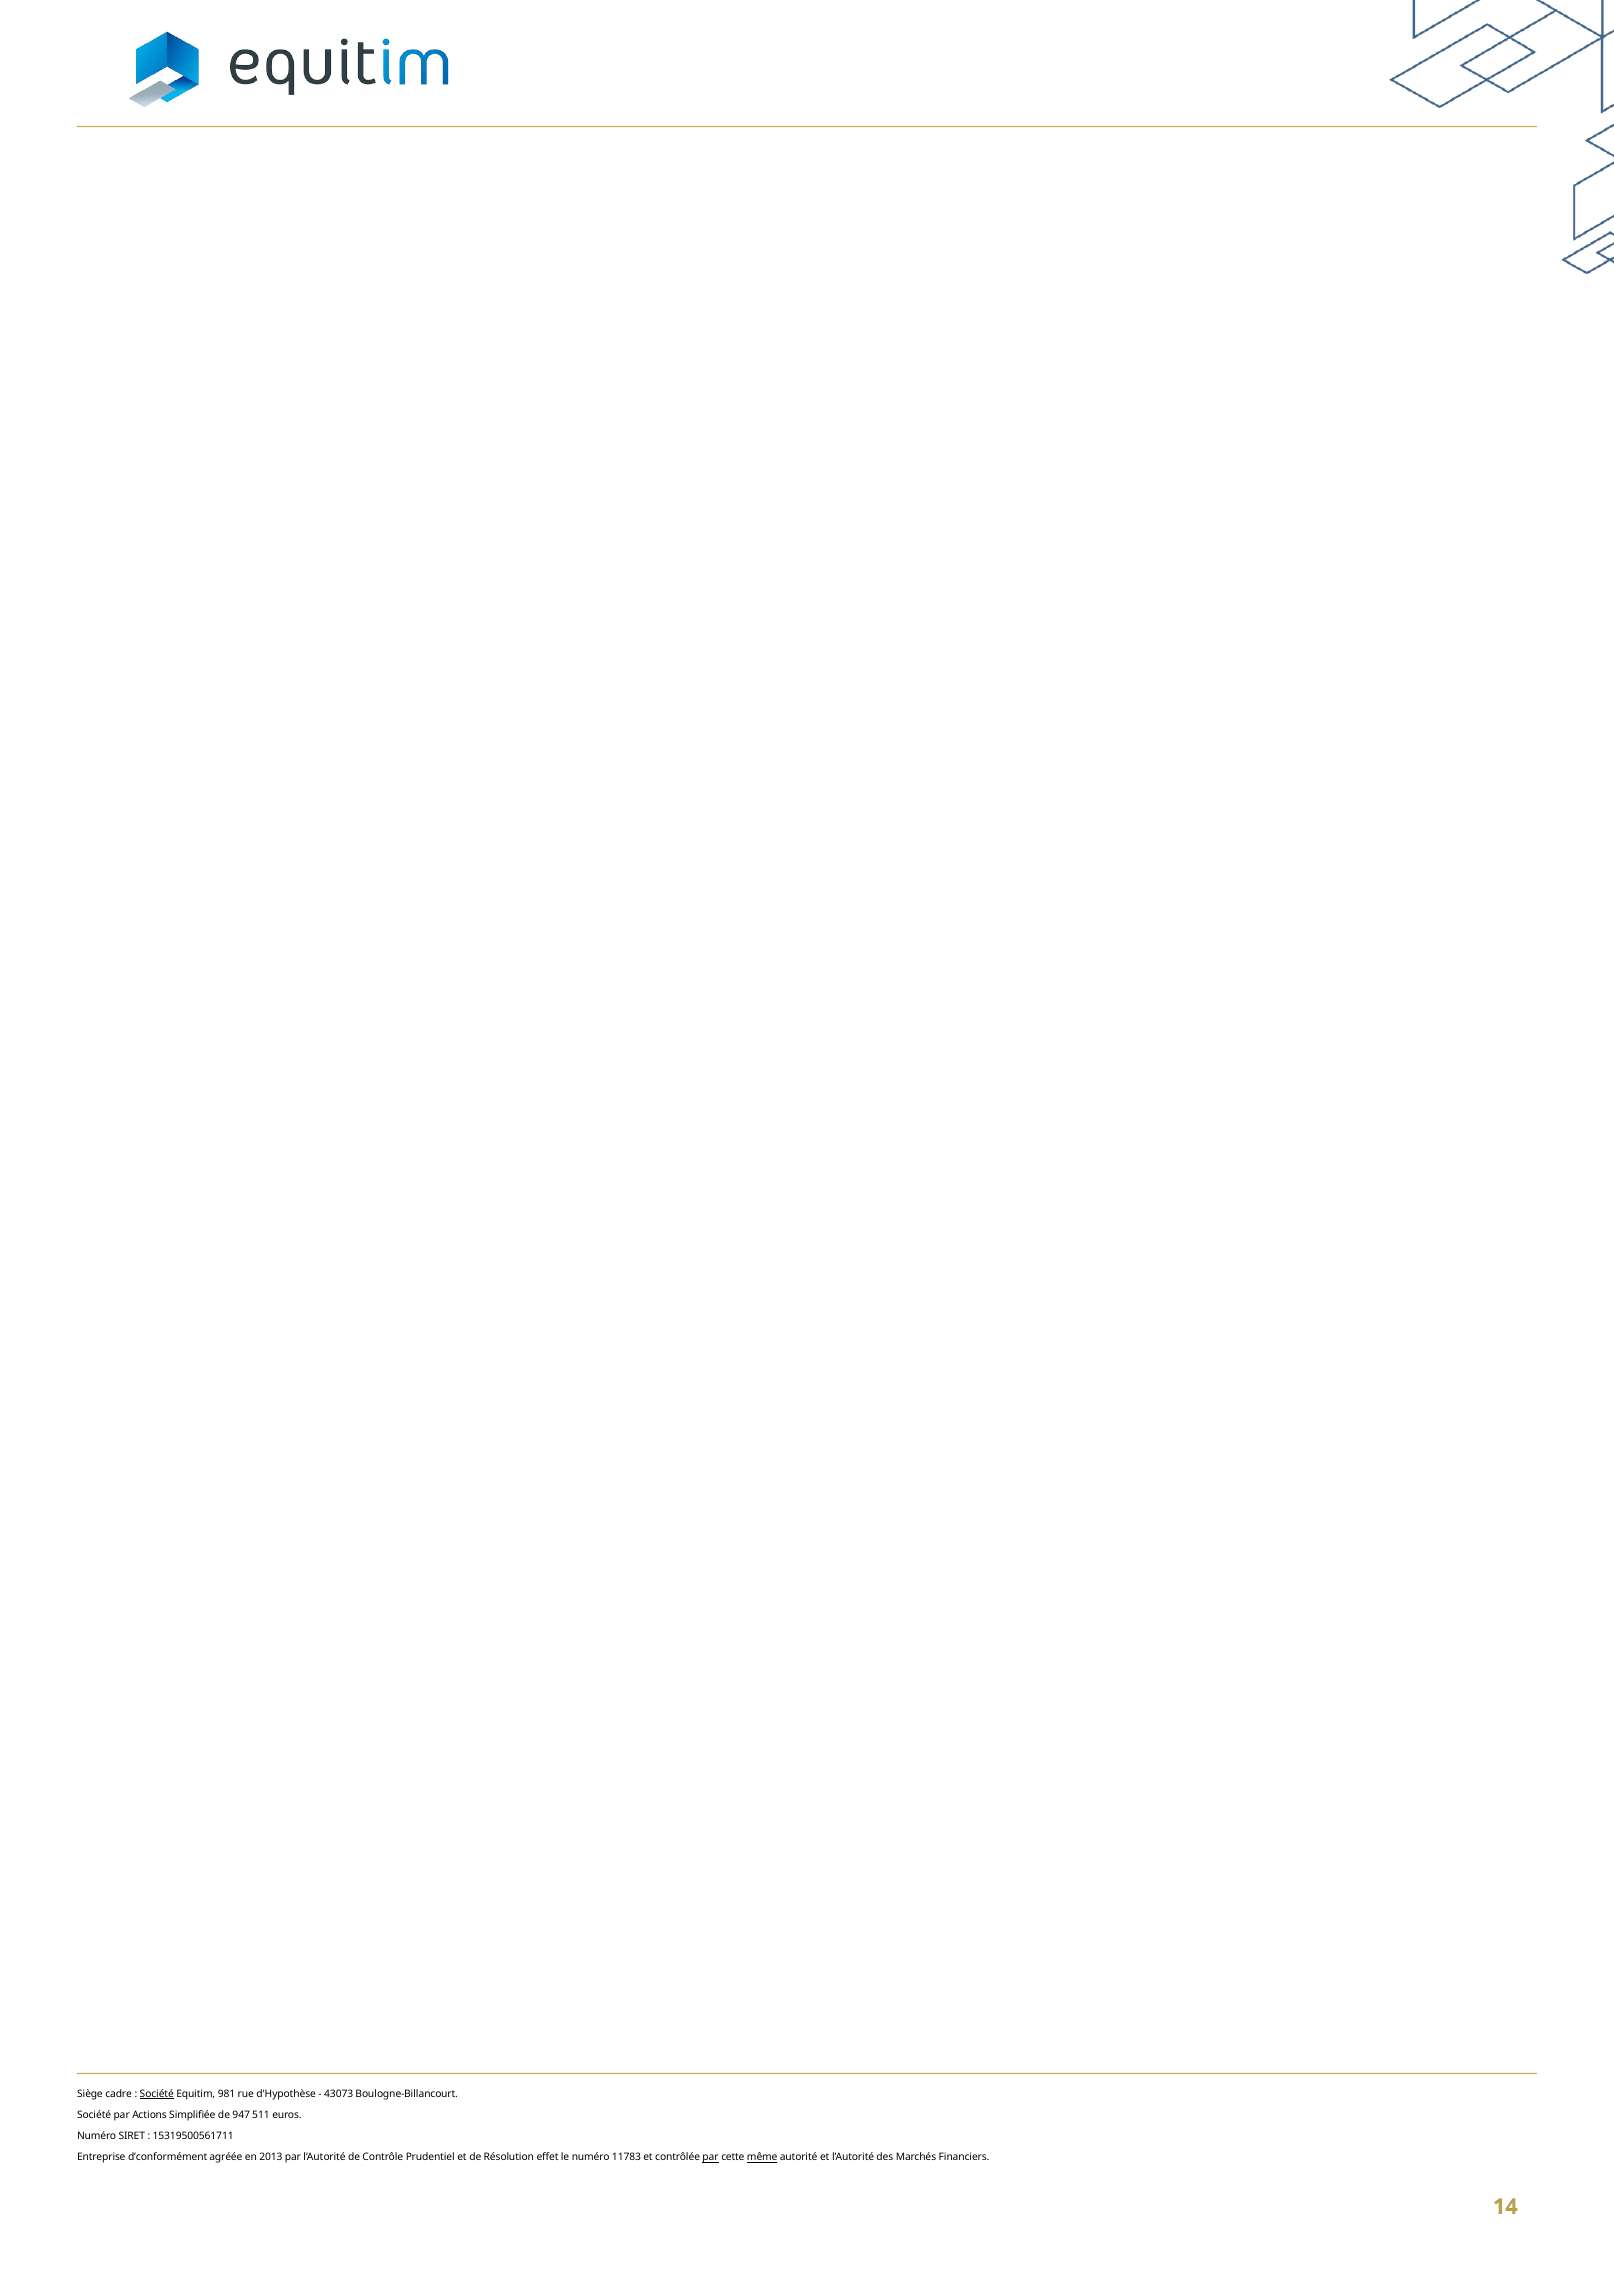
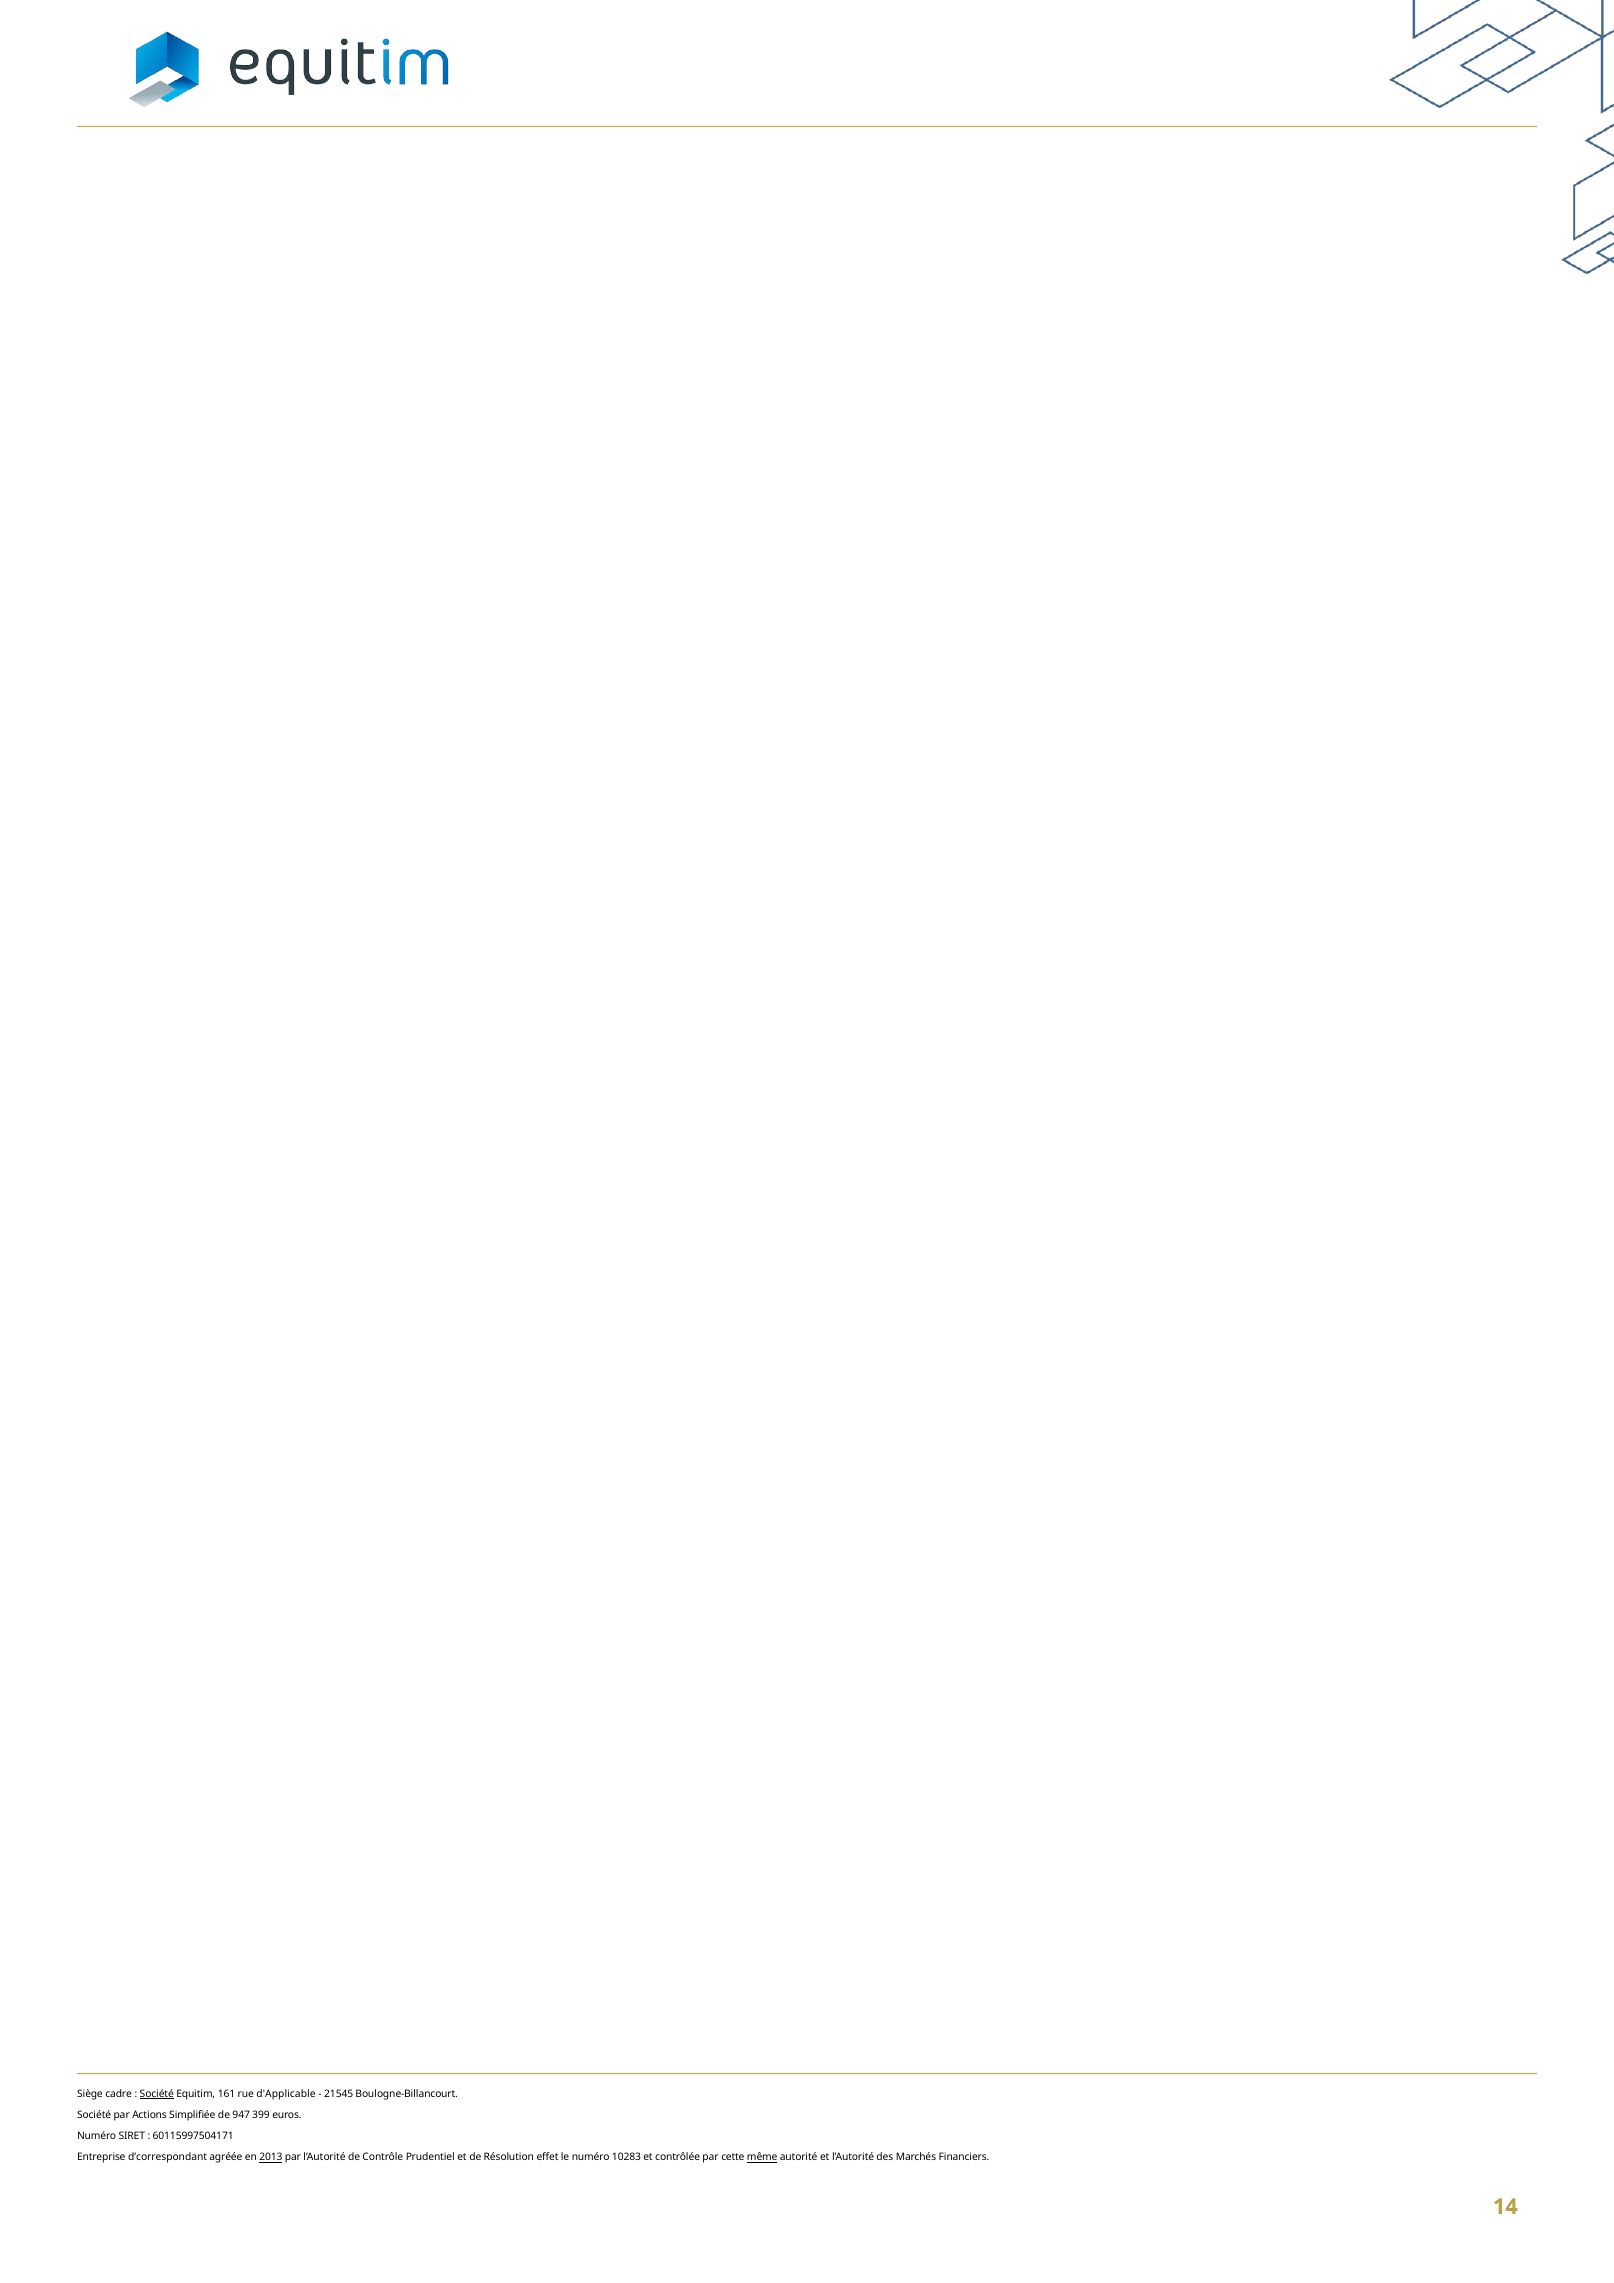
981: 981 -> 161
d'Hypothèse: d'Hypothèse -> d'Applicable
43073: 43073 -> 21545
511: 511 -> 399
15319500561711: 15319500561711 -> 60115997504171
d’conformément: d’conformément -> d’correspondant
2013 underline: none -> present
11783: 11783 -> 10283
par at (711, 2157) underline: present -> none
